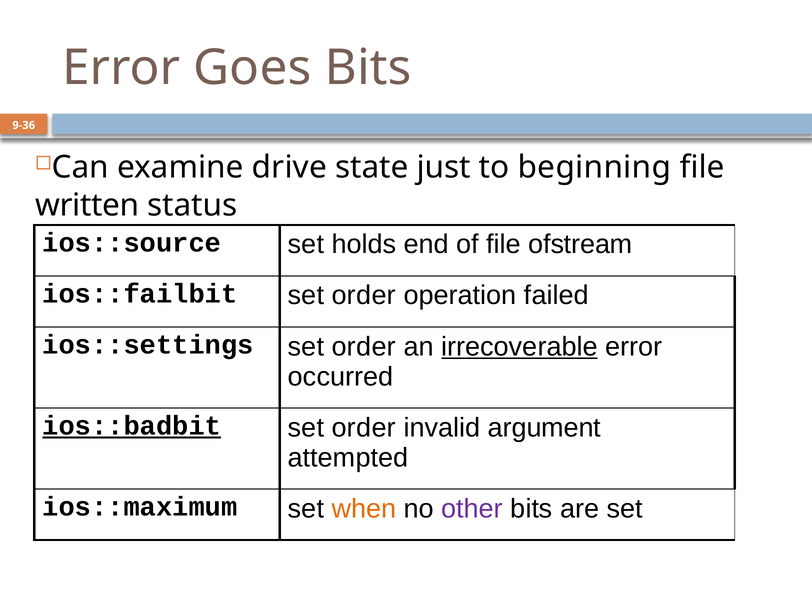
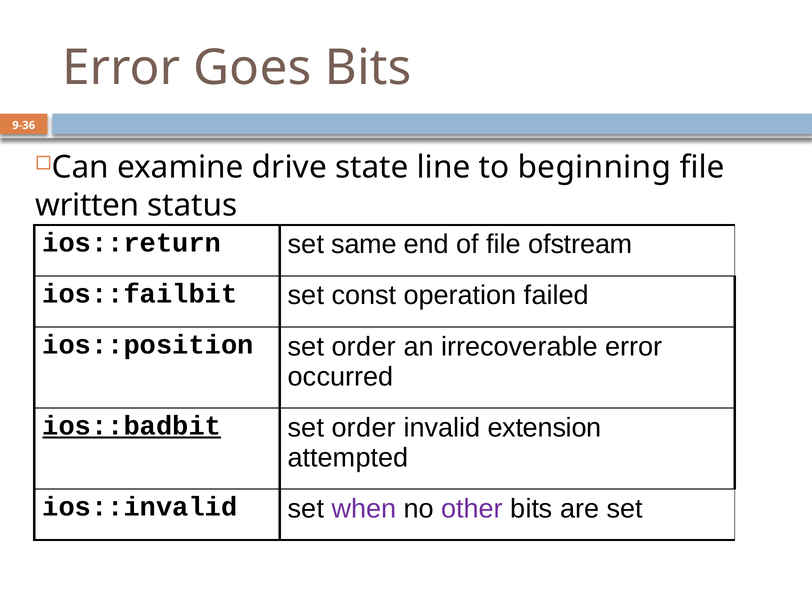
just: just -> line
ios::source: ios::source -> ios::return
holds: holds -> same
ios::failbit set order: order -> const
ios::settings: ios::settings -> ios::position
irrecoverable underline: present -> none
argument: argument -> extension
ios::maximum: ios::maximum -> ios::invalid
when colour: orange -> purple
